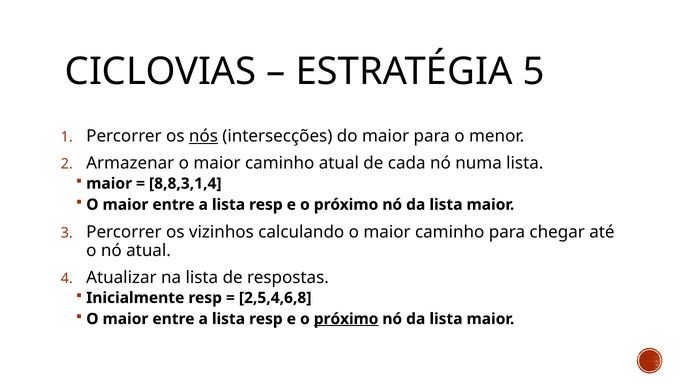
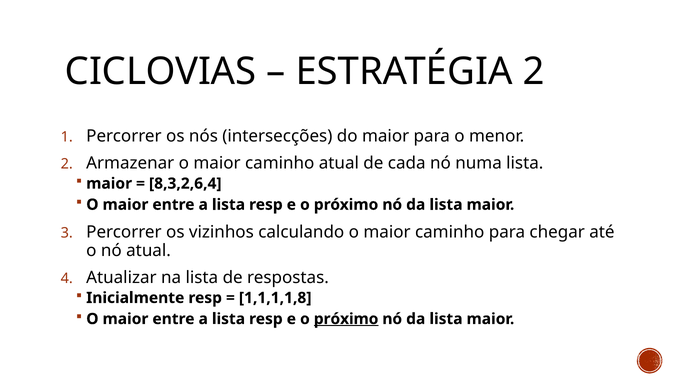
ESTRATÉGIA 5: 5 -> 2
nós underline: present -> none
8,8,3,1,4: 8,8,3,1,4 -> 8,3,2,6,4
2,5,4,6,8: 2,5,4,6,8 -> 1,1,1,1,8
